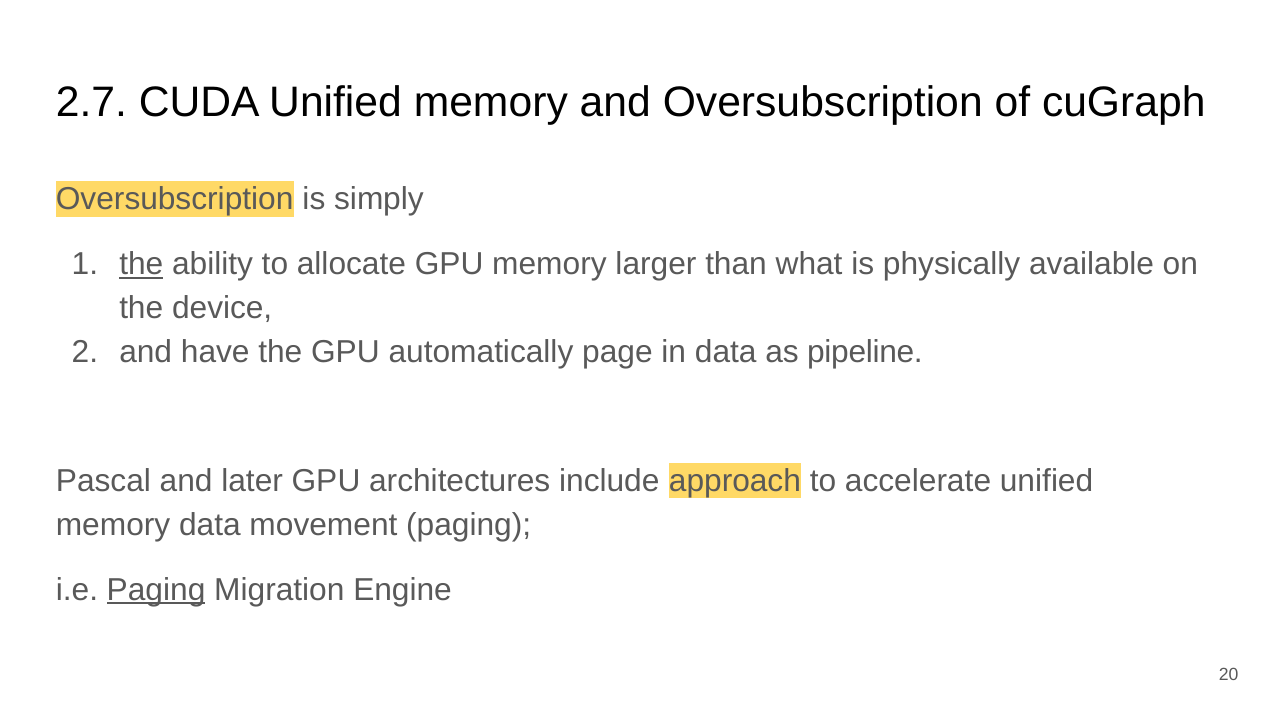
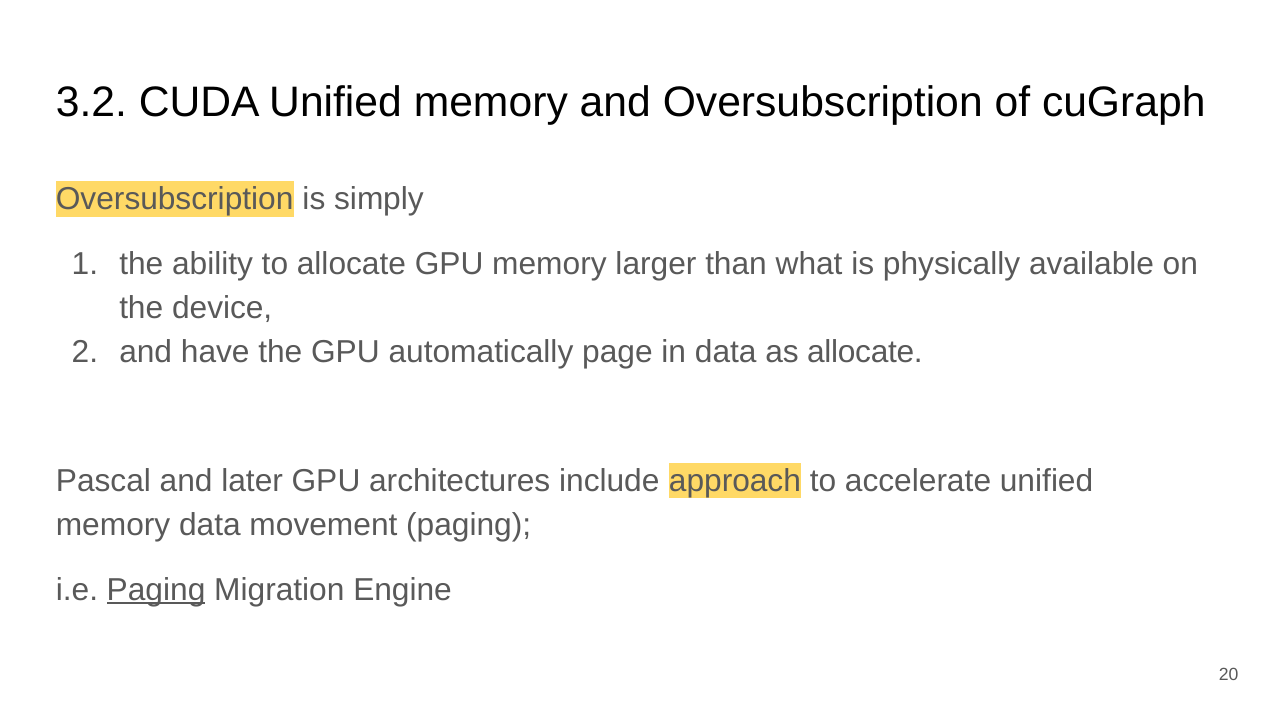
2.7: 2.7 -> 3.2
the at (141, 264) underline: present -> none
as pipeline: pipeline -> allocate
